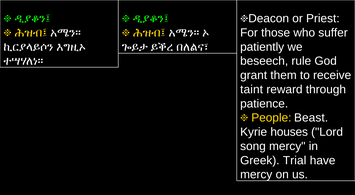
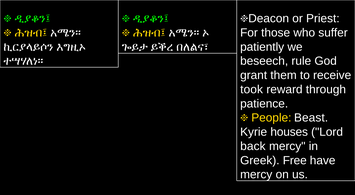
taint: taint -> took
song: song -> back
Trial: Trial -> Free
